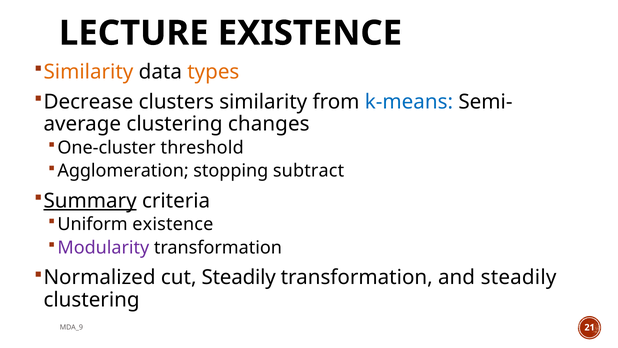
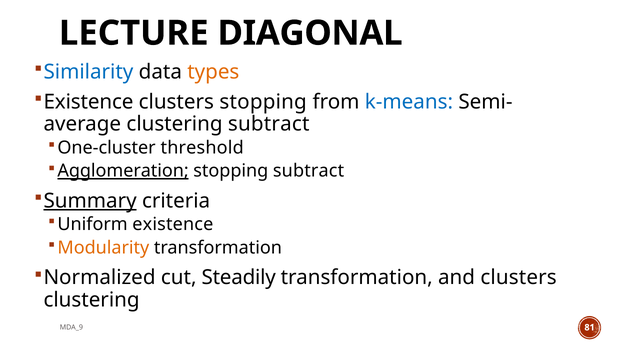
LECTURE EXISTENCE: EXISTENCE -> DIAGONAL
Similarity at (88, 72) colour: orange -> blue
Decrease at (88, 102): Decrease -> Existence
clusters similarity: similarity -> stopping
clustering changes: changes -> subtract
Agglomeration underline: none -> present
Modularity colour: purple -> orange
and steadily: steadily -> clusters
21: 21 -> 81
